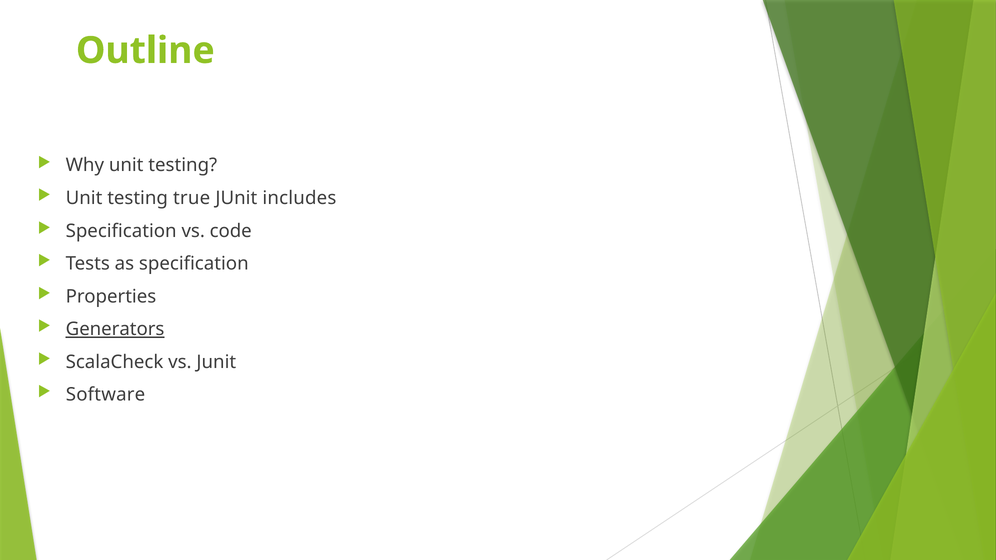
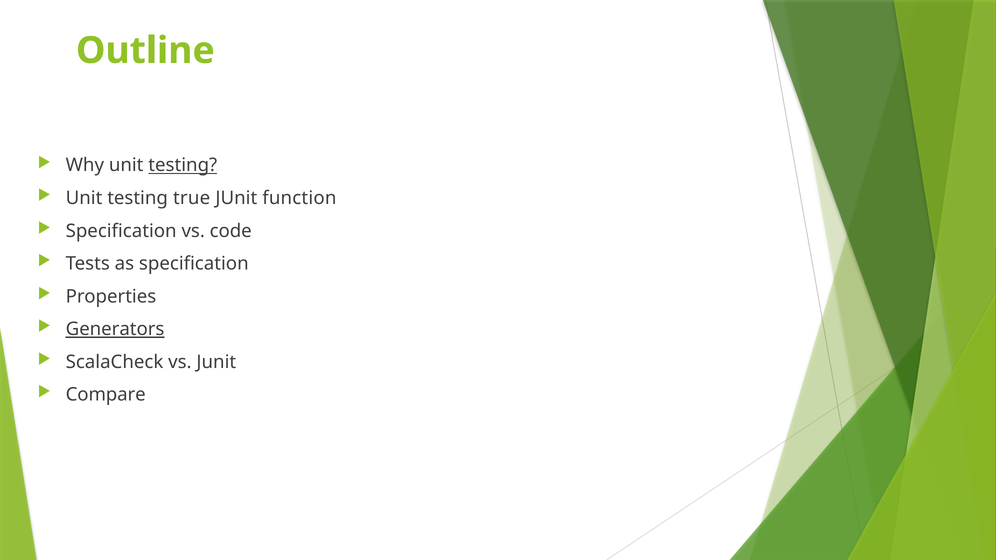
testing at (183, 165) underline: none -> present
includes: includes -> function
Software: Software -> Compare
